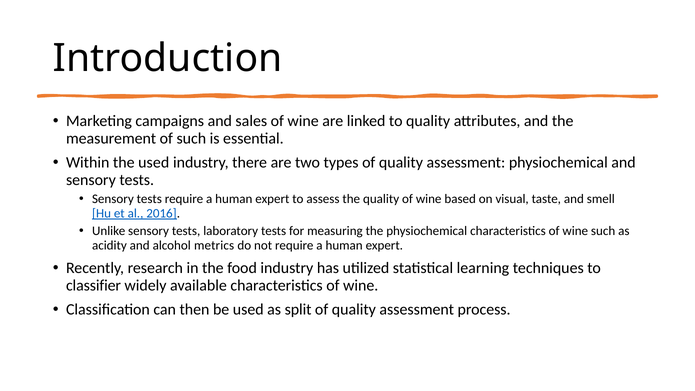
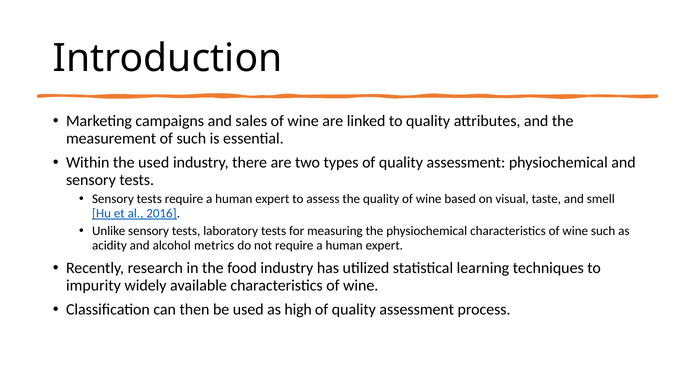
classifier: classifier -> impurity
split: split -> high
